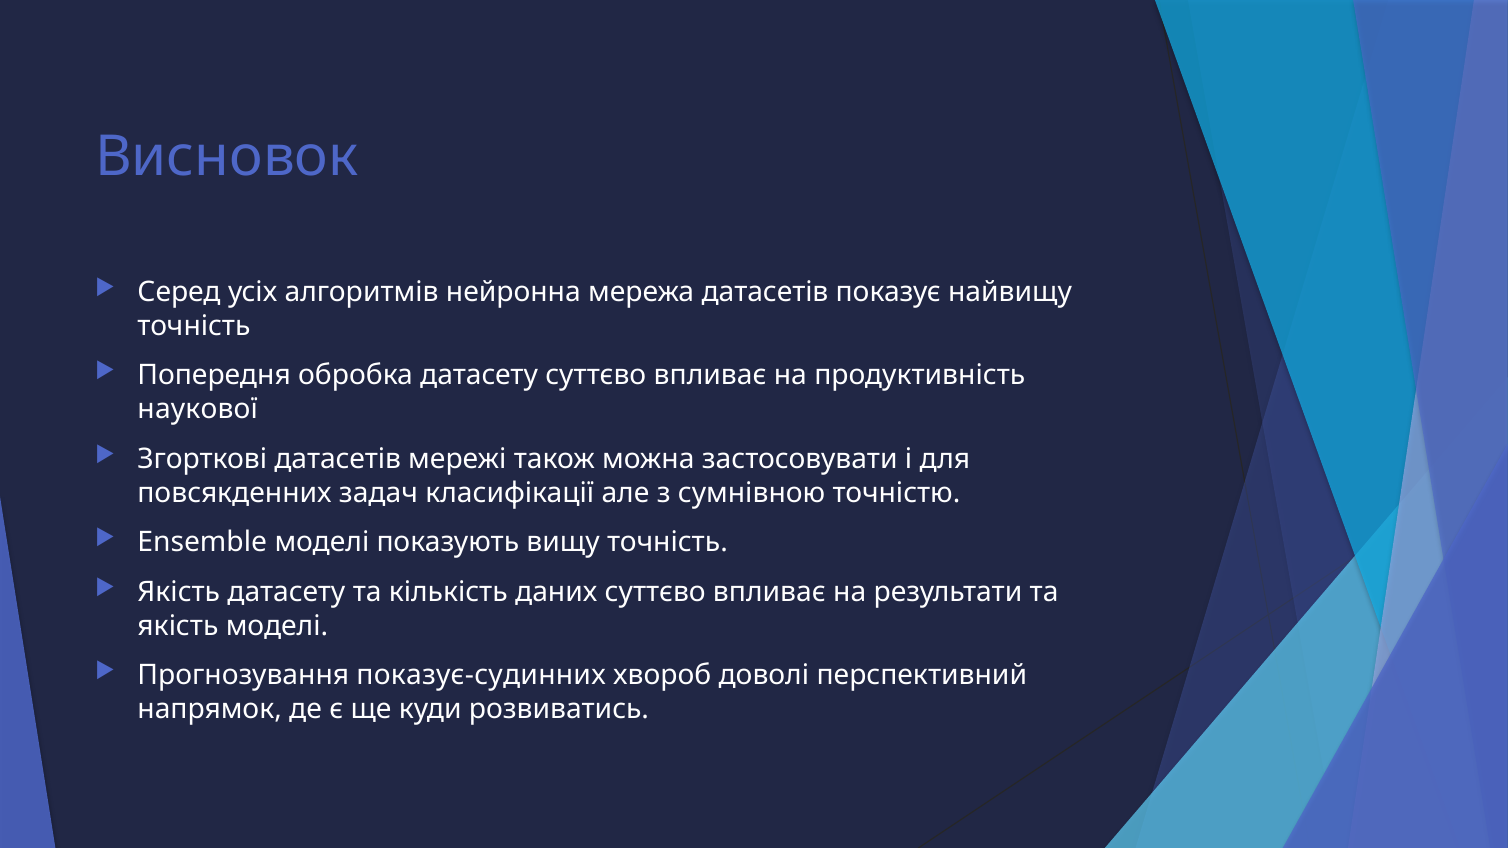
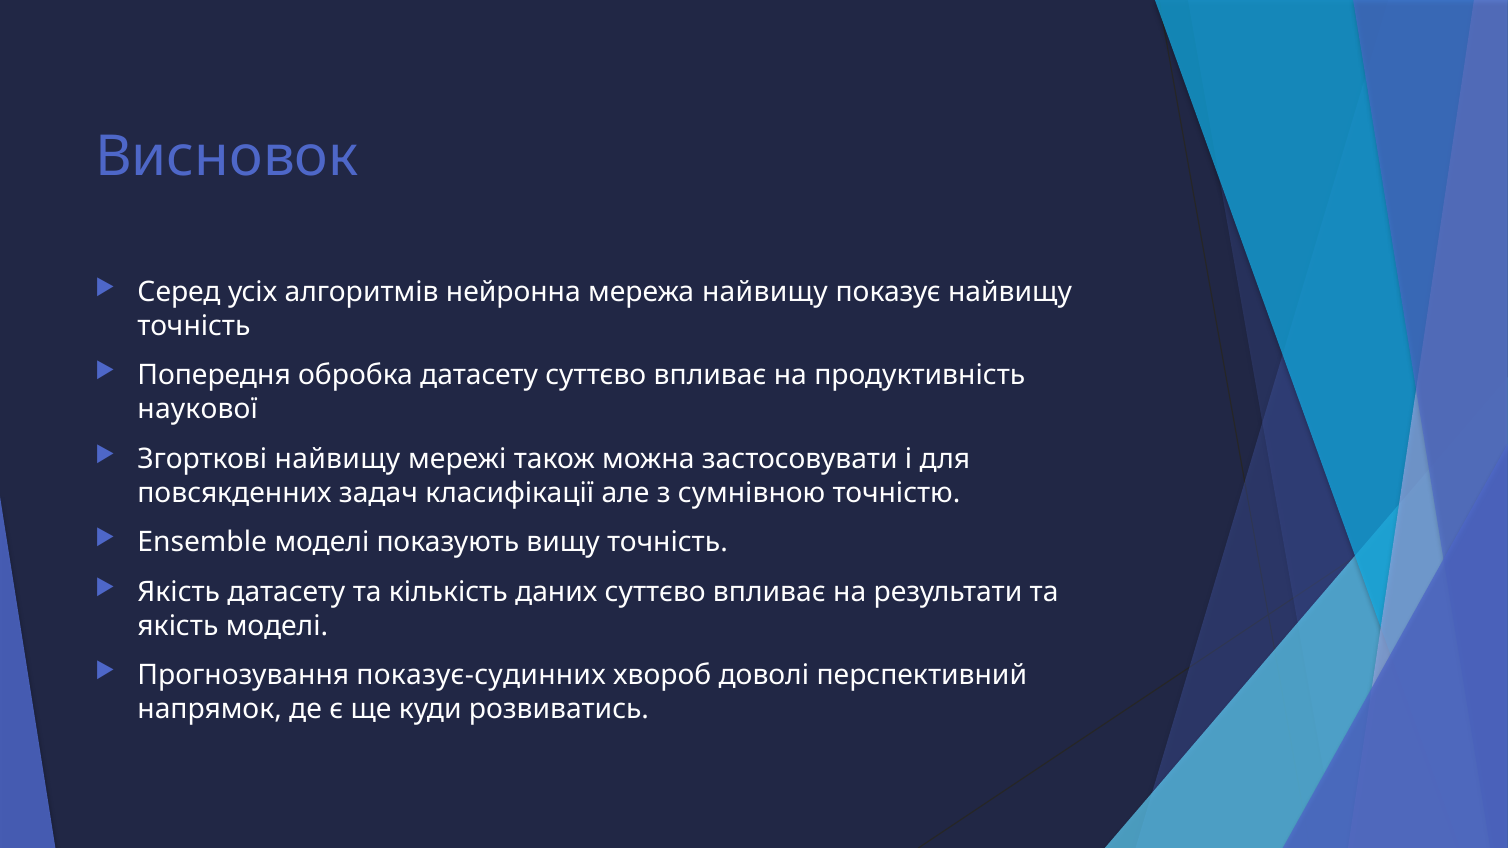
мережа датасетів: датасетів -> найвищу
Згорткові датасетів: датасетів -> найвищу
